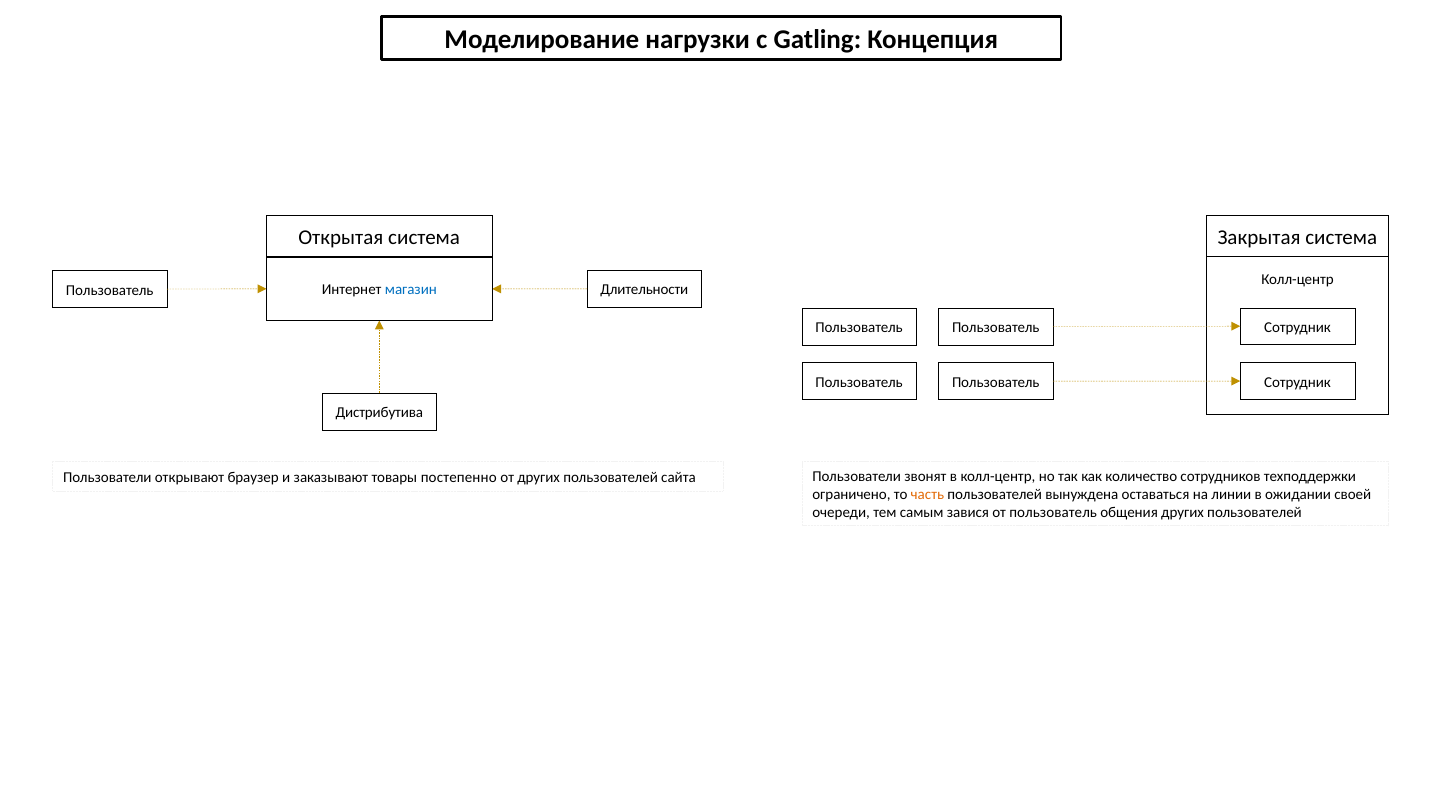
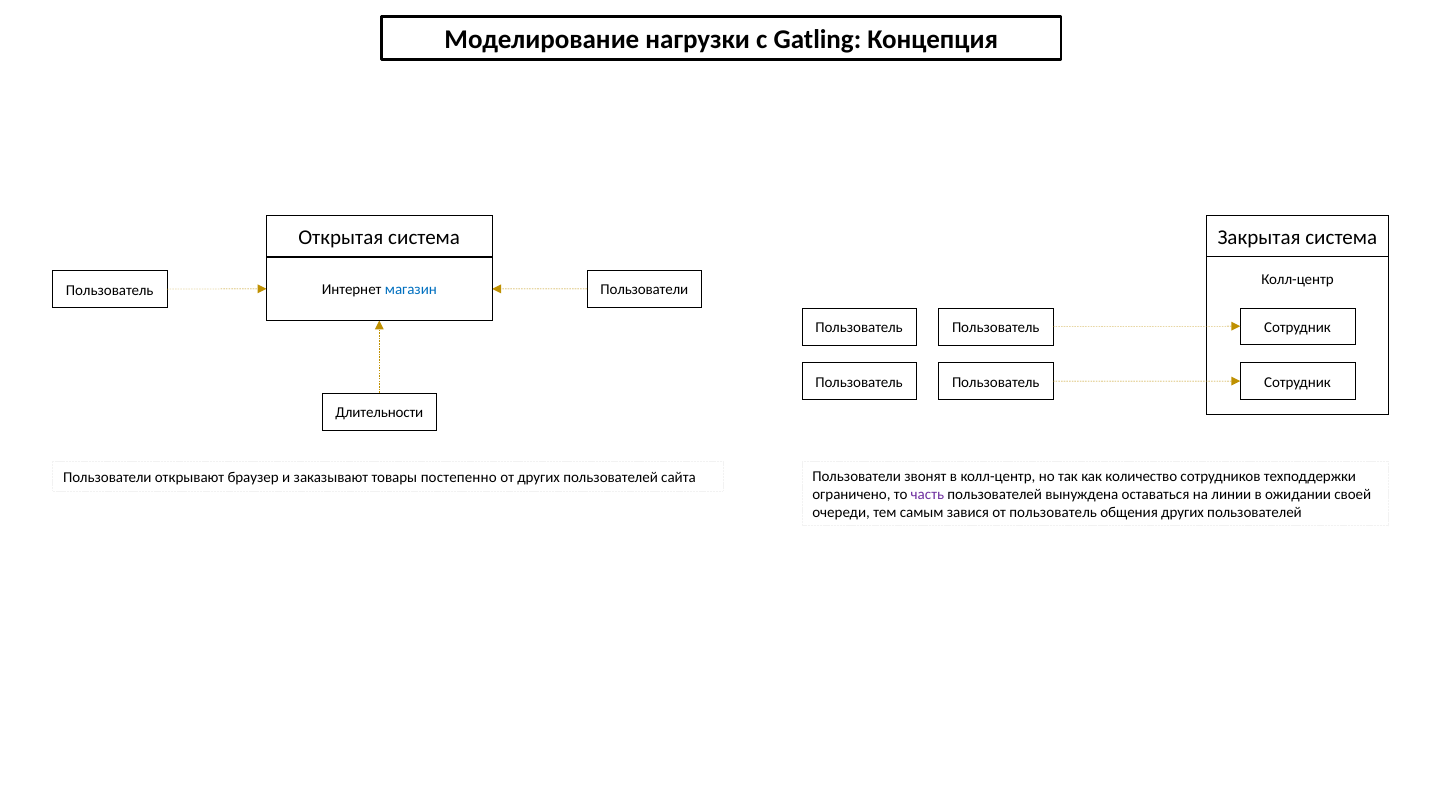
Пользователь Длительности: Длительности -> Пользователи
Дистрибутива: Дистрибутива -> Длительности
часть colour: orange -> purple
